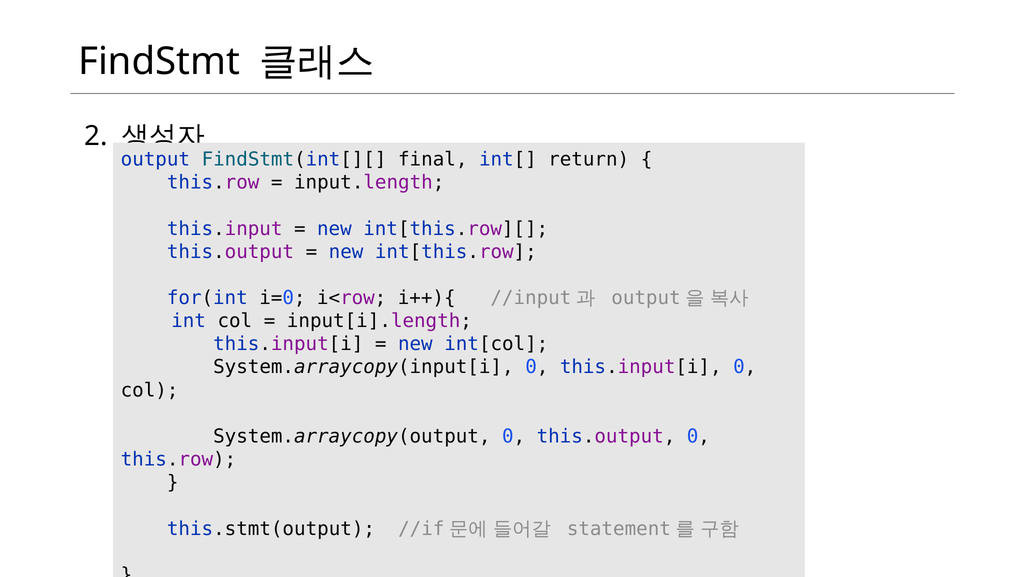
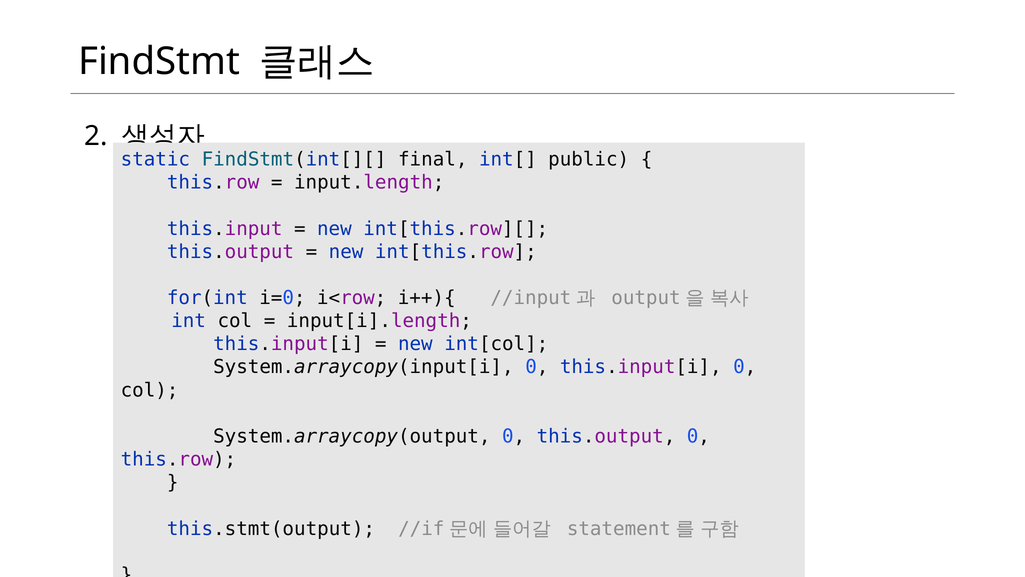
output: output -> static
return: return -> public
